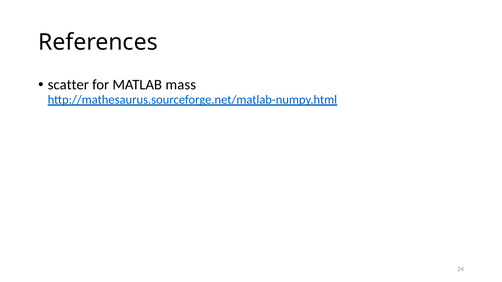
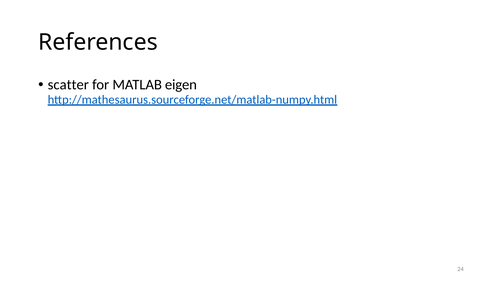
mass: mass -> eigen
